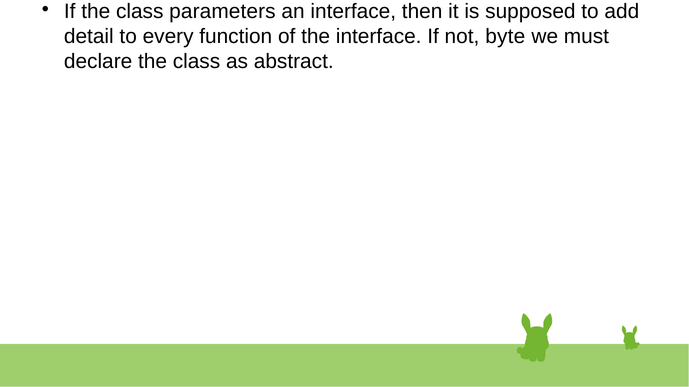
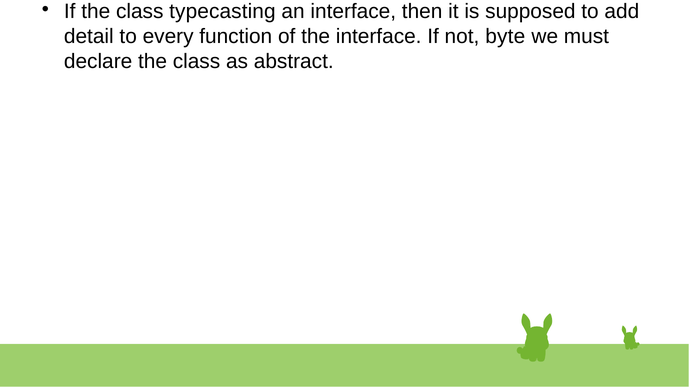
parameters: parameters -> typecasting
